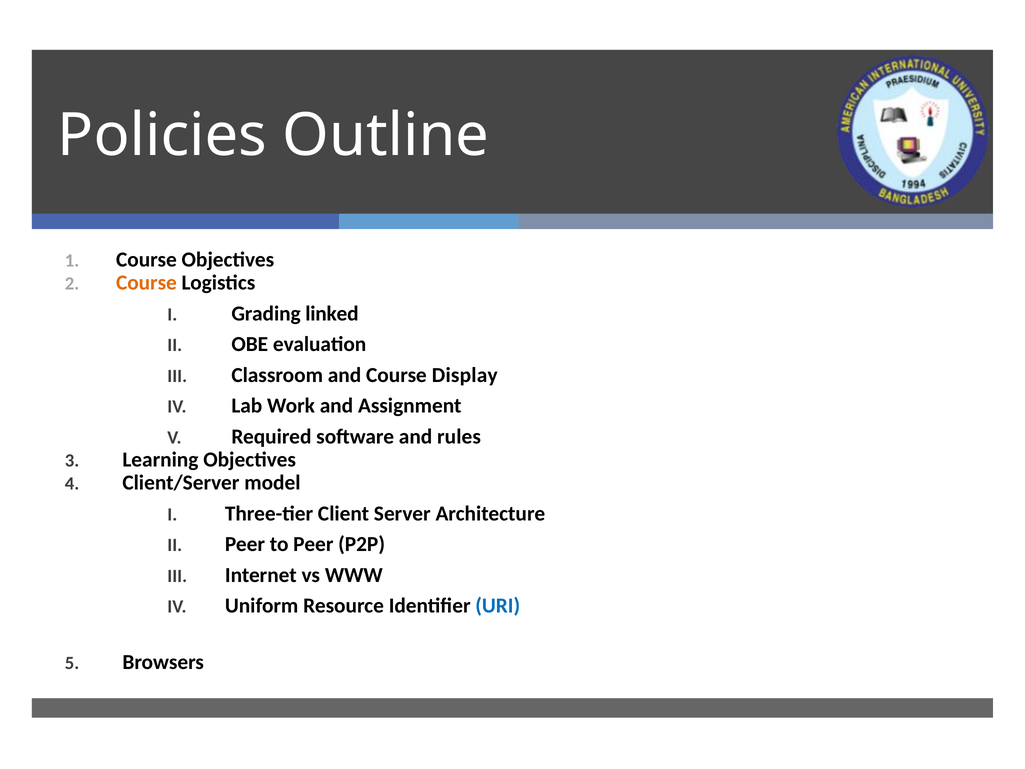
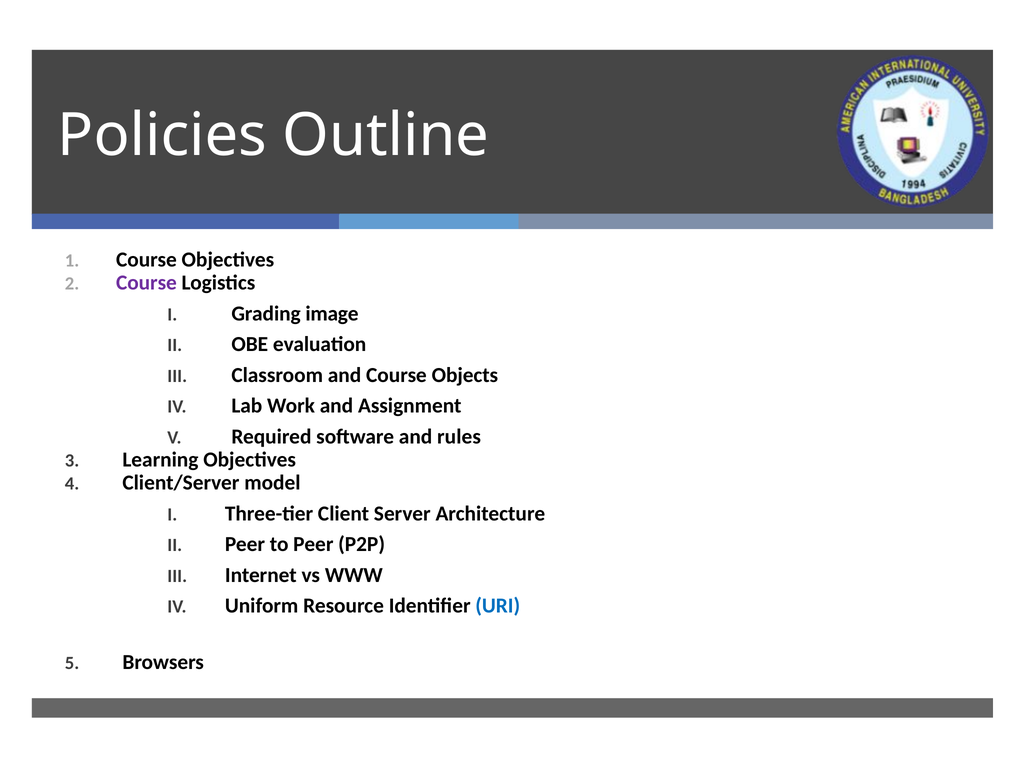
Course at (146, 283) colour: orange -> purple
linked: linked -> image
Display: Display -> Objects
